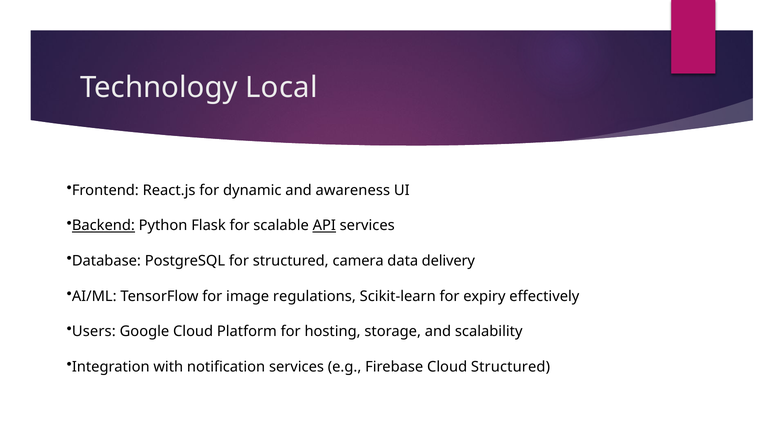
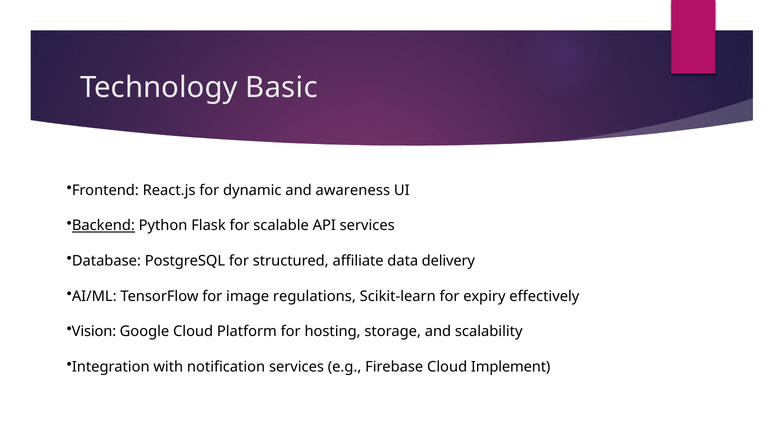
Local: Local -> Basic
API underline: present -> none
camera: camera -> affiliate
Users: Users -> Vision
Cloud Structured: Structured -> Implement
